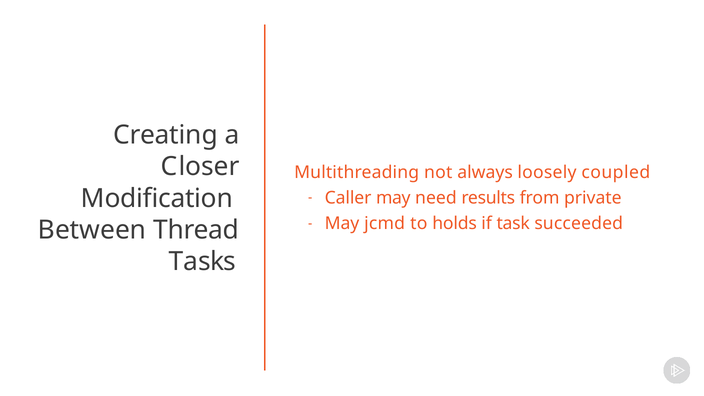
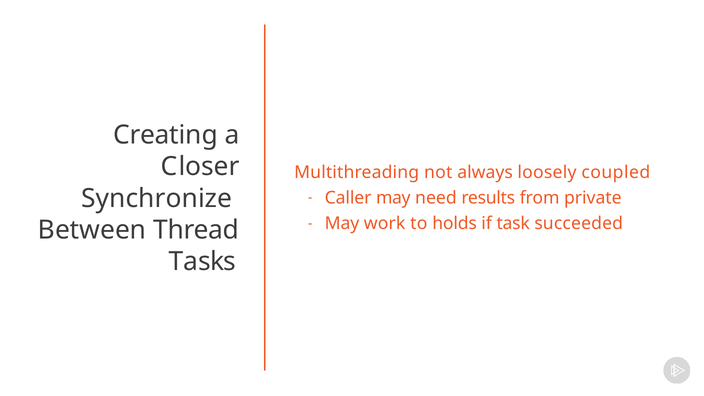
Modification: Modification -> Synchronize
jcmd: jcmd -> work
